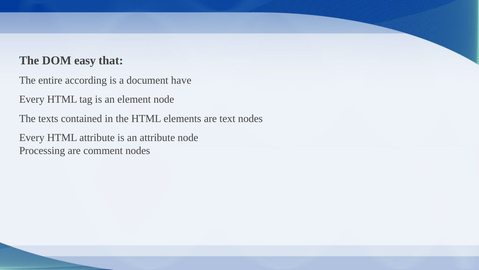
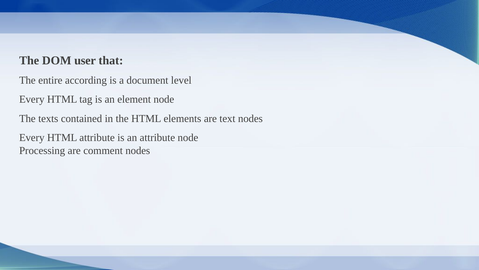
easy: easy -> user
have: have -> level
